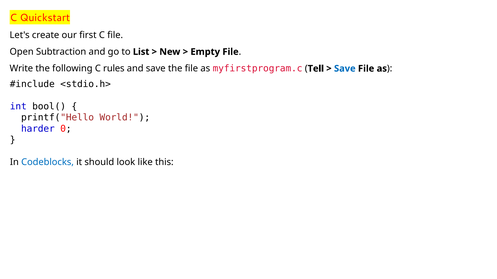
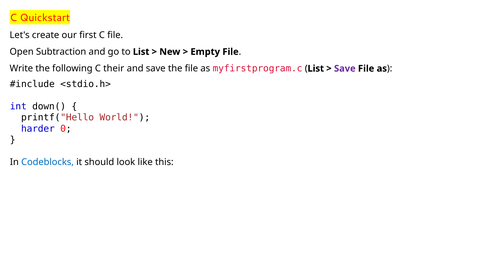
rules: rules -> their
Tell at (316, 69): Tell -> List
Save at (345, 69) colour: blue -> purple
bool(: bool( -> down(
